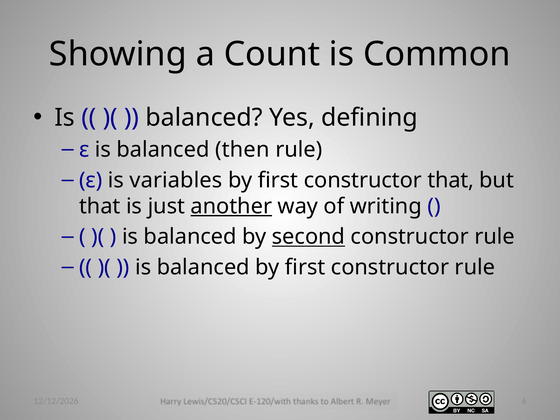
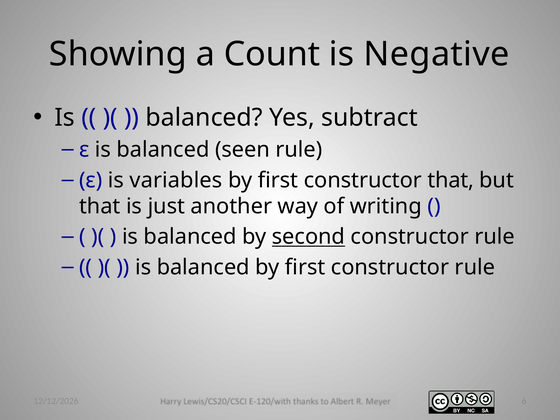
Common: Common -> Negative
defining: defining -> subtract
then: then -> seen
another underline: present -> none
